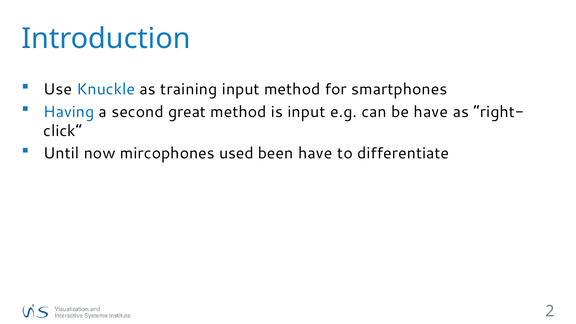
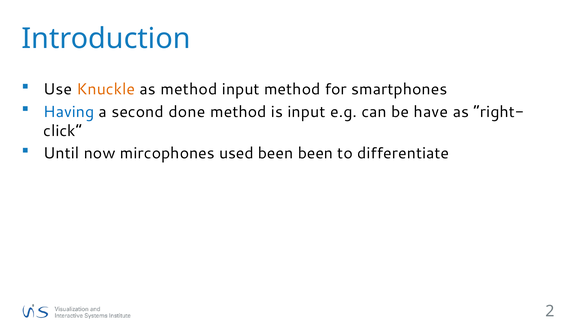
Knuckle colour: blue -> orange
as training: training -> method
great: great -> done
been have: have -> been
